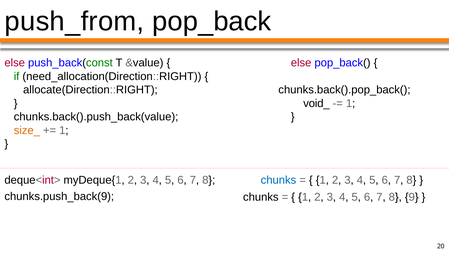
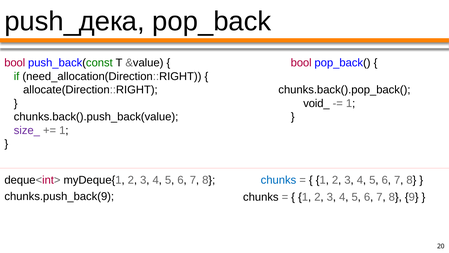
push_from: push_from -> push_дека
else at (15, 63): else -> bool
else at (301, 63): else -> bool
size_ colour: orange -> purple
